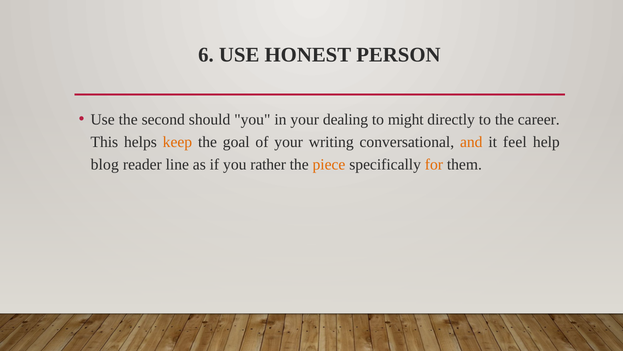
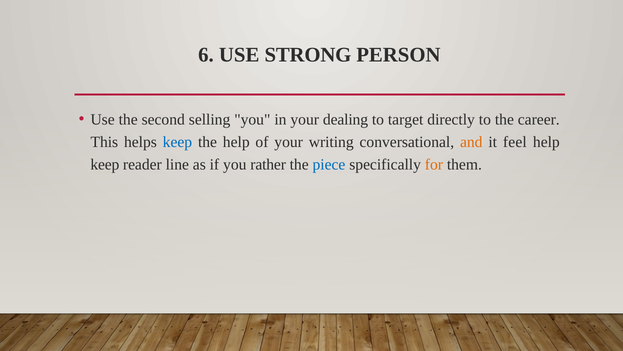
HONEST: HONEST -> STRONG
should: should -> selling
might: might -> target
keep at (177, 142) colour: orange -> blue
the goal: goal -> help
blog at (105, 164): blog -> keep
piece colour: orange -> blue
